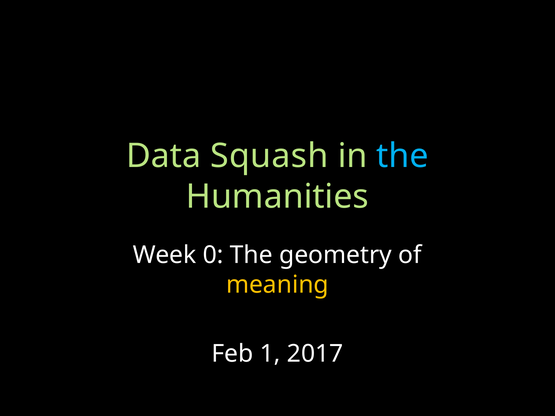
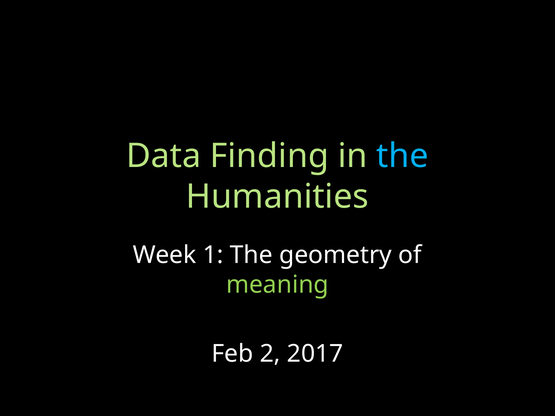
Squash: Squash -> Finding
0: 0 -> 1
meaning colour: yellow -> light green
1: 1 -> 2
